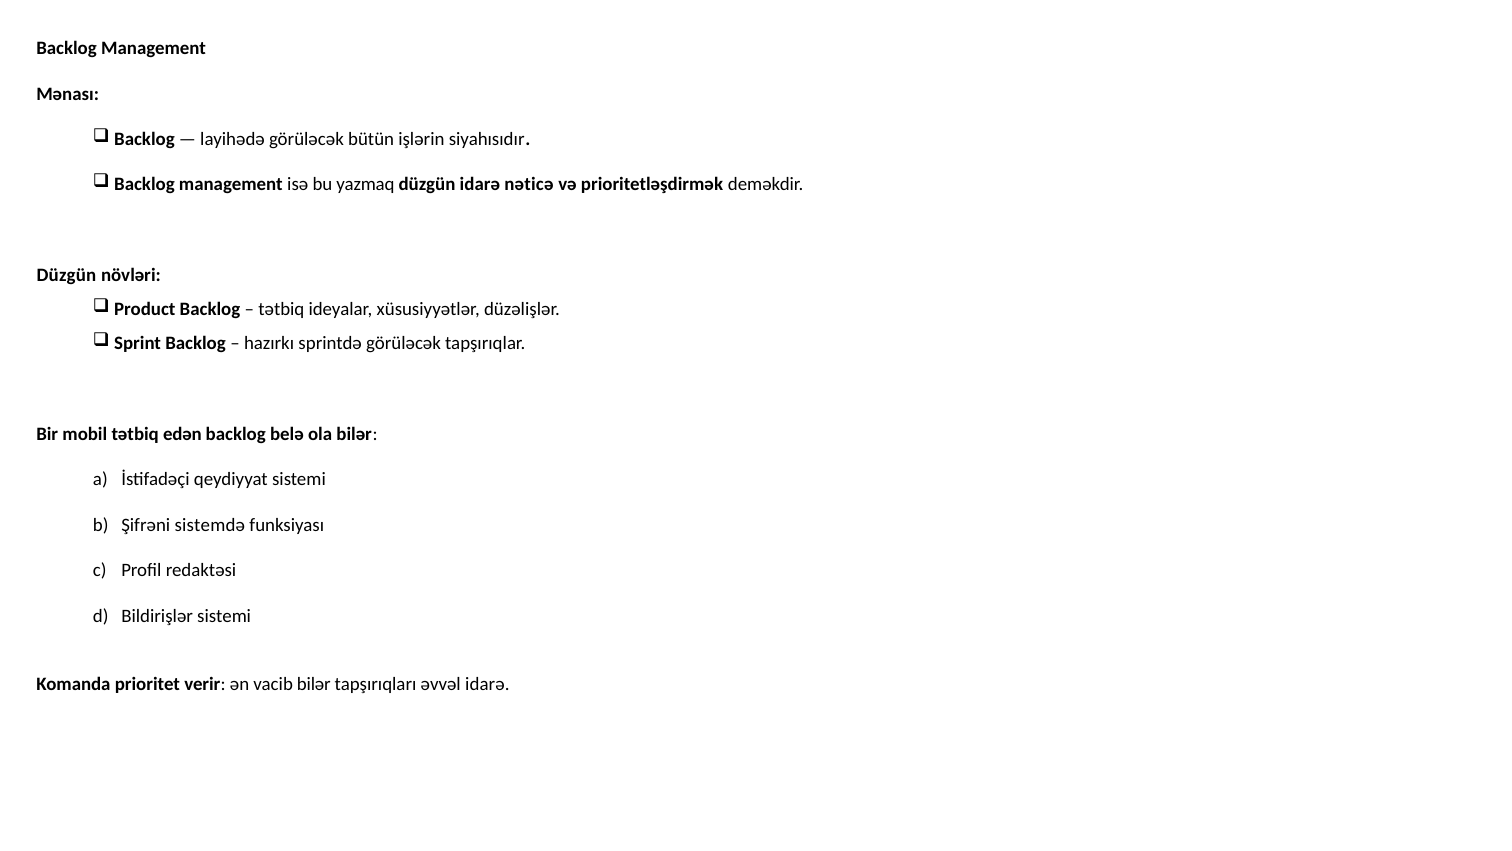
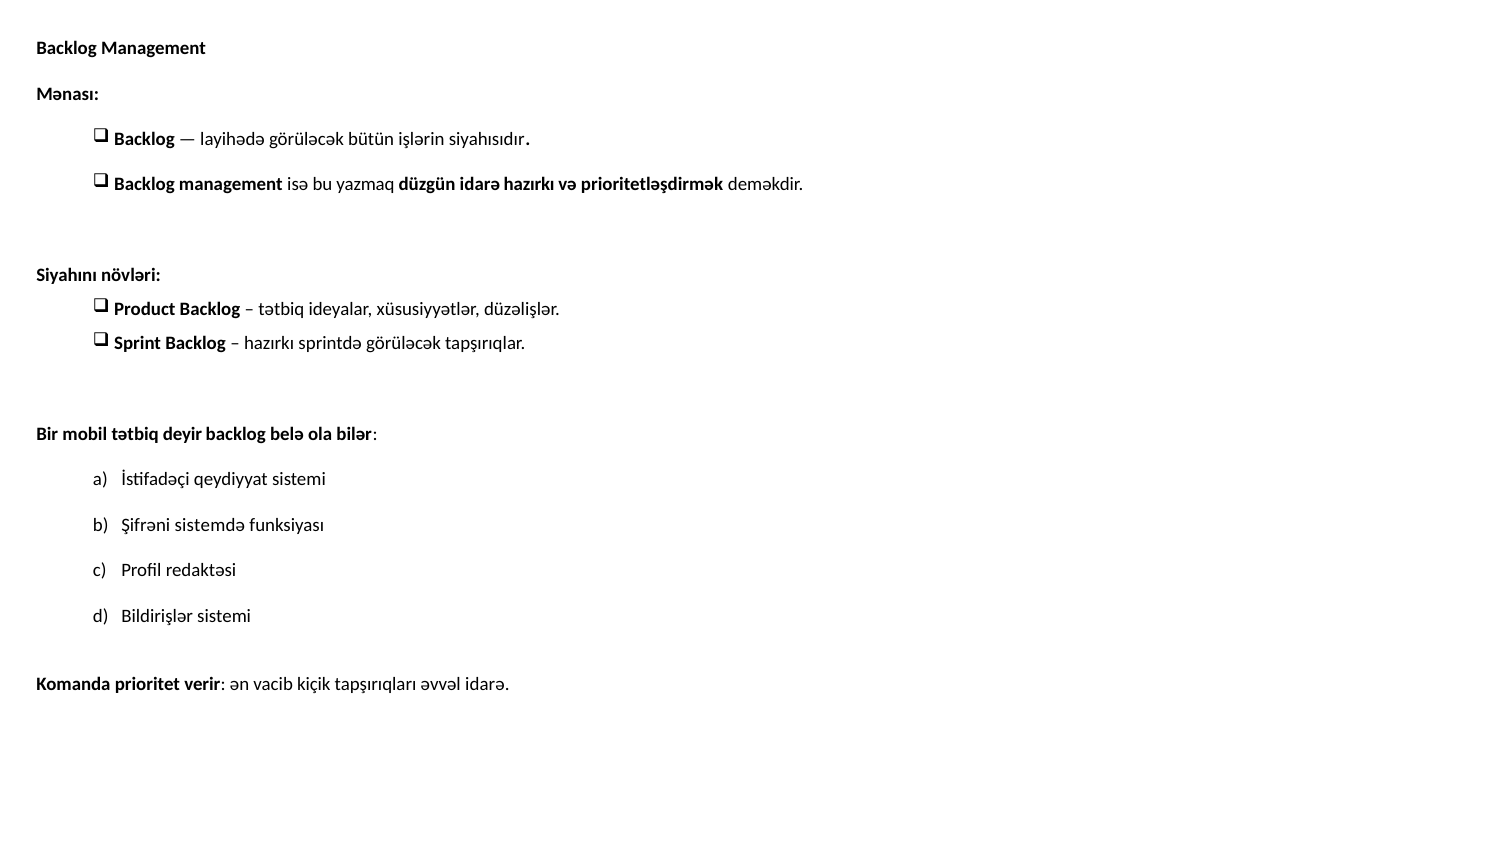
idarə nəticə: nəticə -> hazırkı
Düzgün at (66, 275): Düzgün -> Siyahını
edən: edən -> deyir
vacib bilər: bilər -> kiçik
